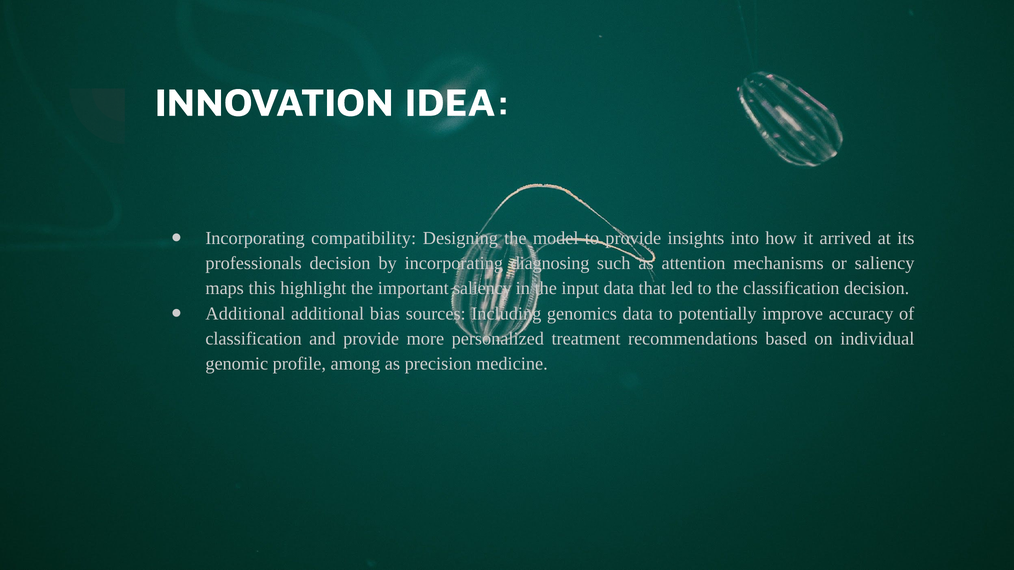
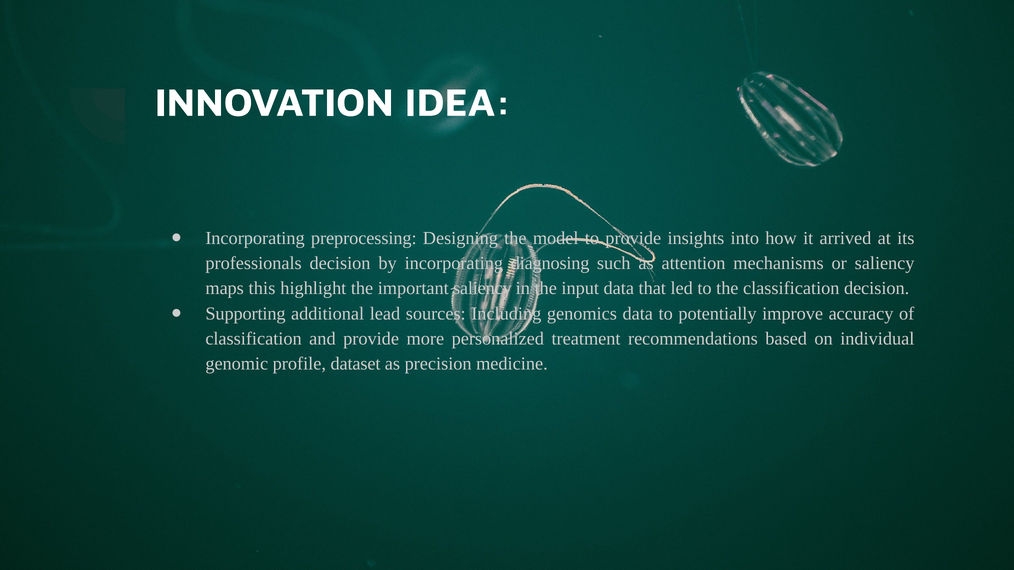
compatibility: compatibility -> preprocessing
Additional at (245, 314): Additional -> Supporting
bias: bias -> lead
among: among -> dataset
